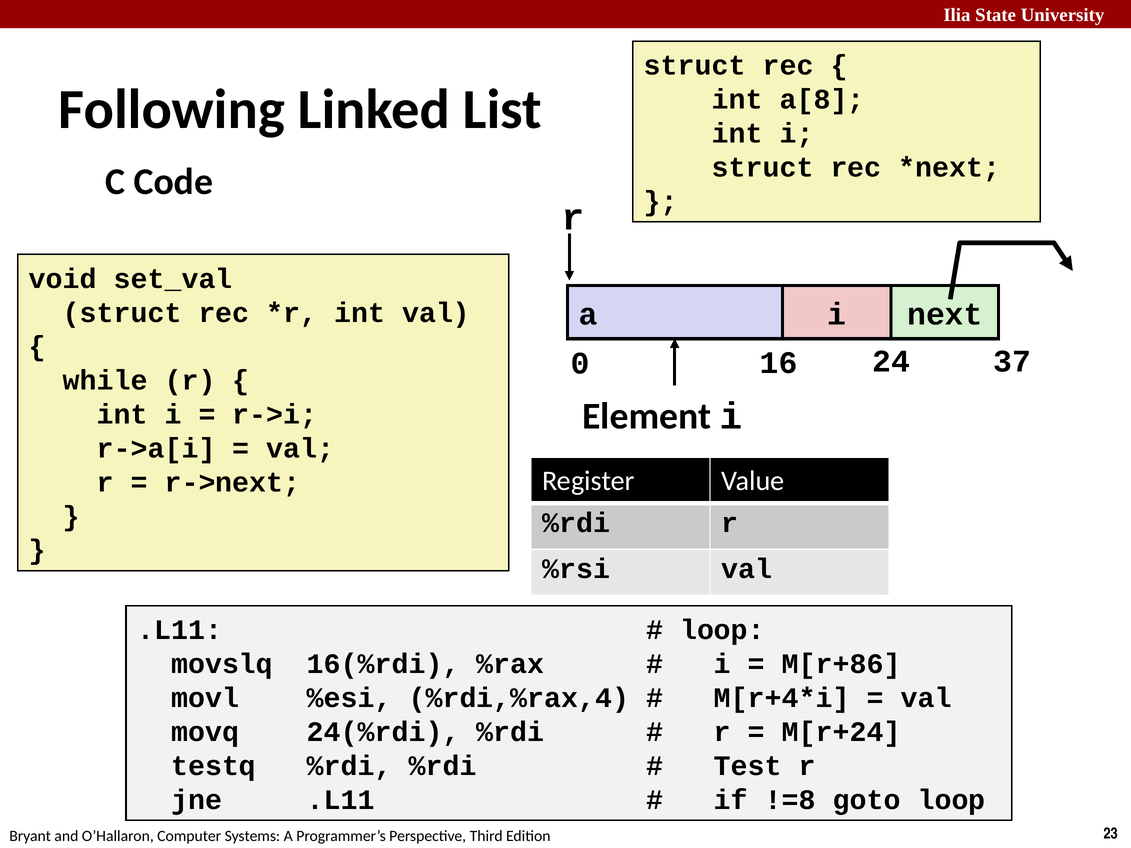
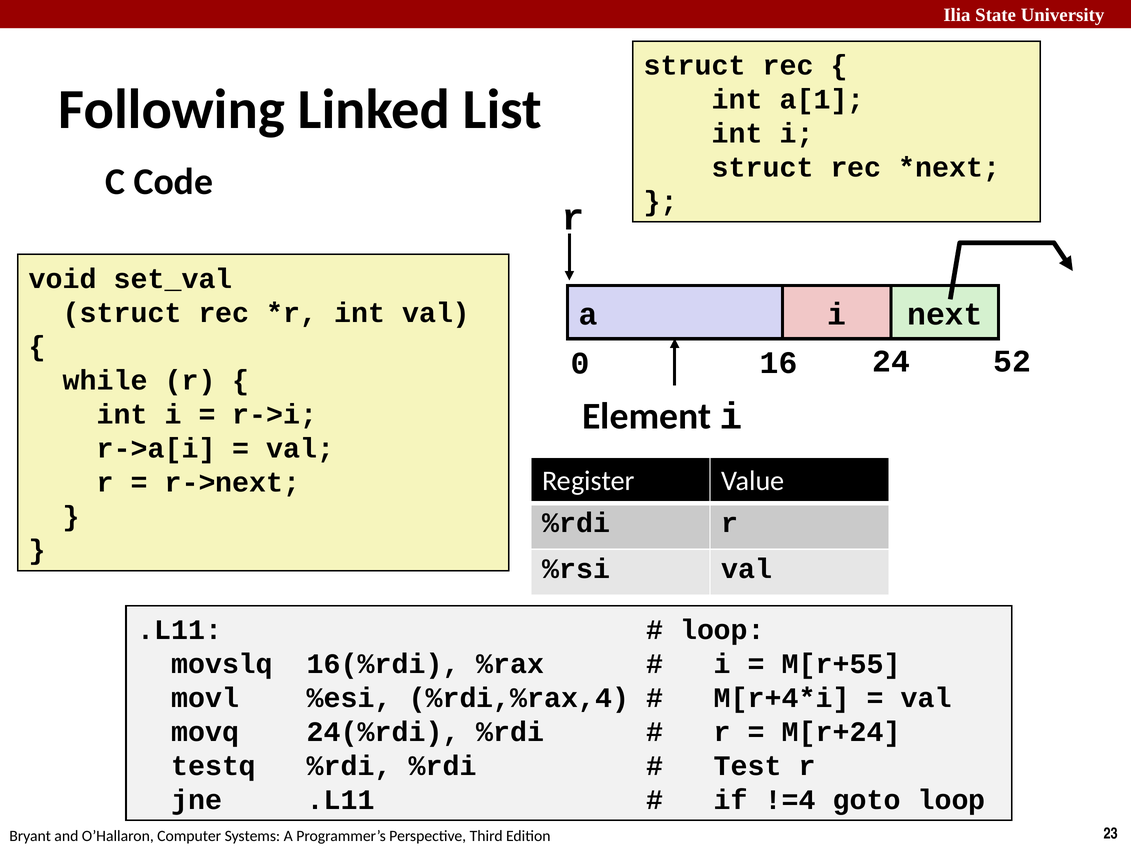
a[8: a[8 -> a[1
37: 37 -> 52
M[r+86: M[r+86 -> M[r+55
!=8: !=8 -> !=4
